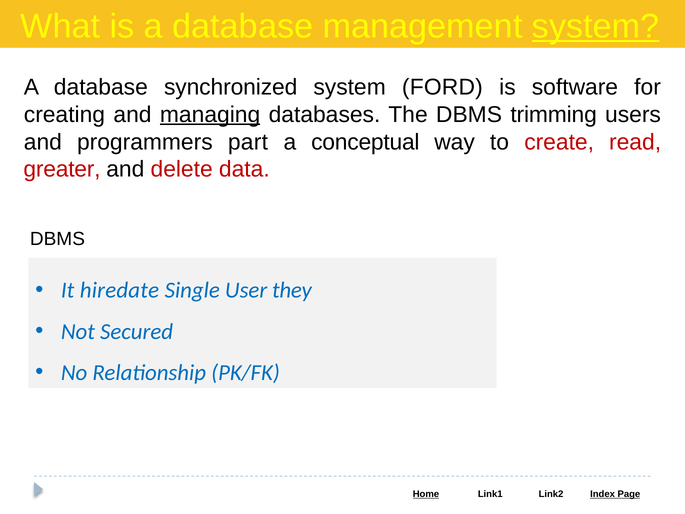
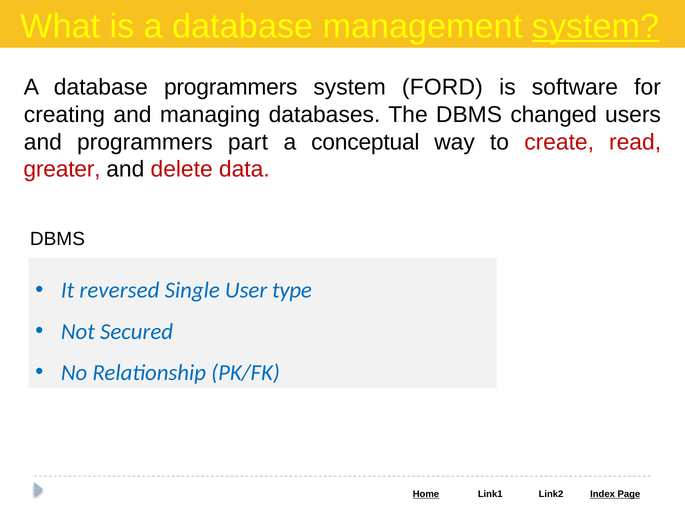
database synchronized: synchronized -> programmers
managing underline: present -> none
trimming: trimming -> changed
hiredate: hiredate -> reversed
they: they -> type
